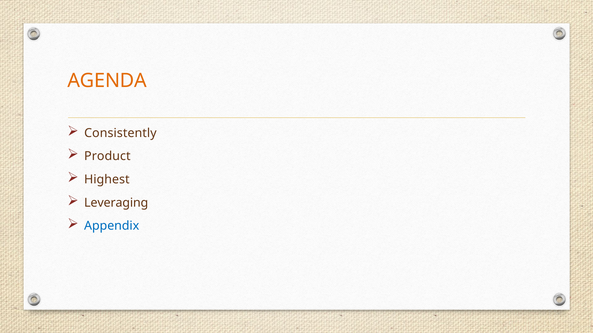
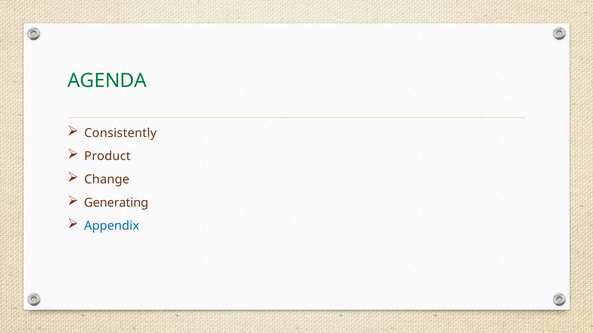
AGENDA colour: orange -> green
Highest: Highest -> Change
Leveraging: Leveraging -> Generating
